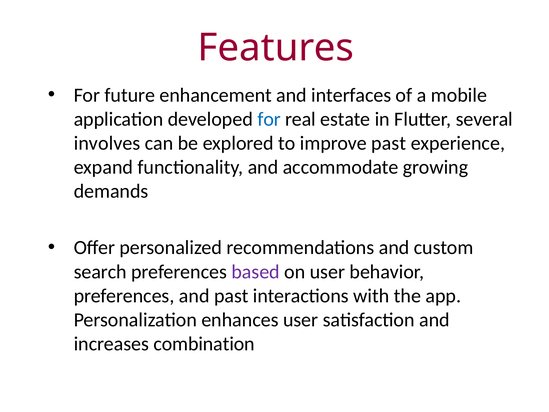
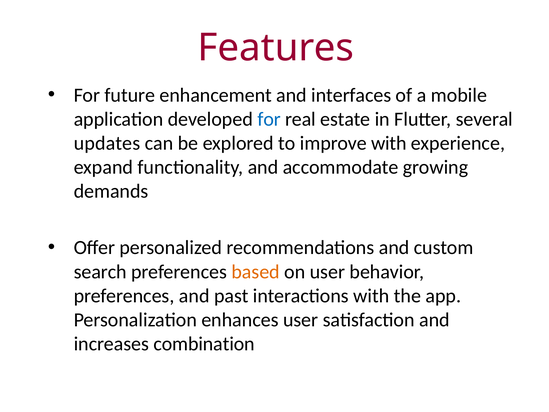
involves: involves -> updates
improve past: past -> with
based colour: purple -> orange
